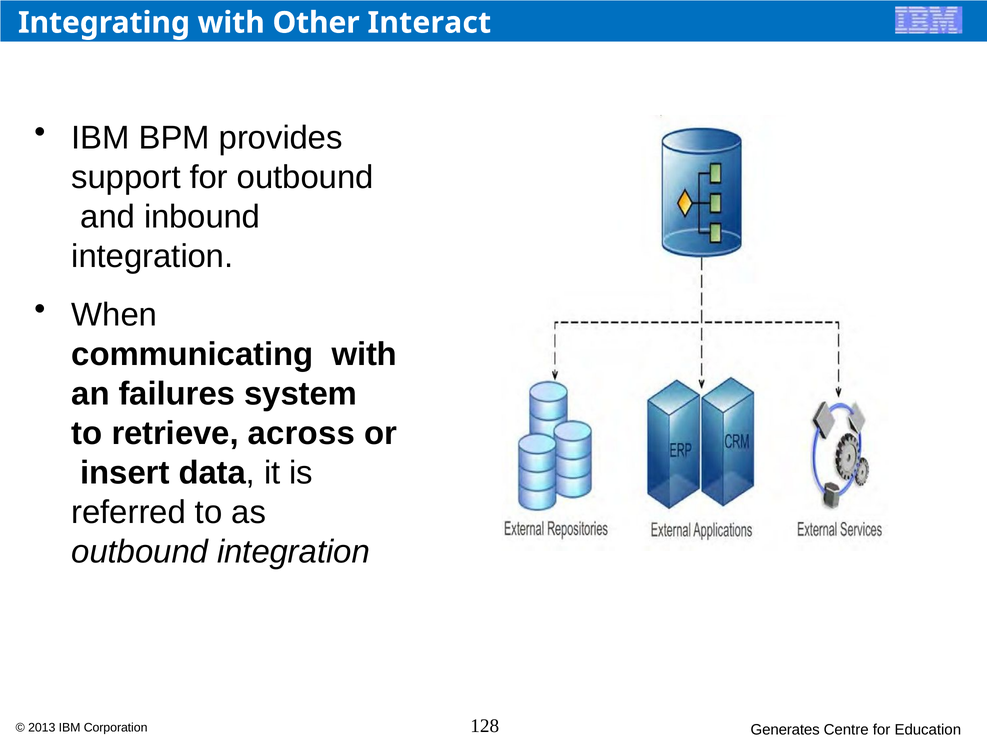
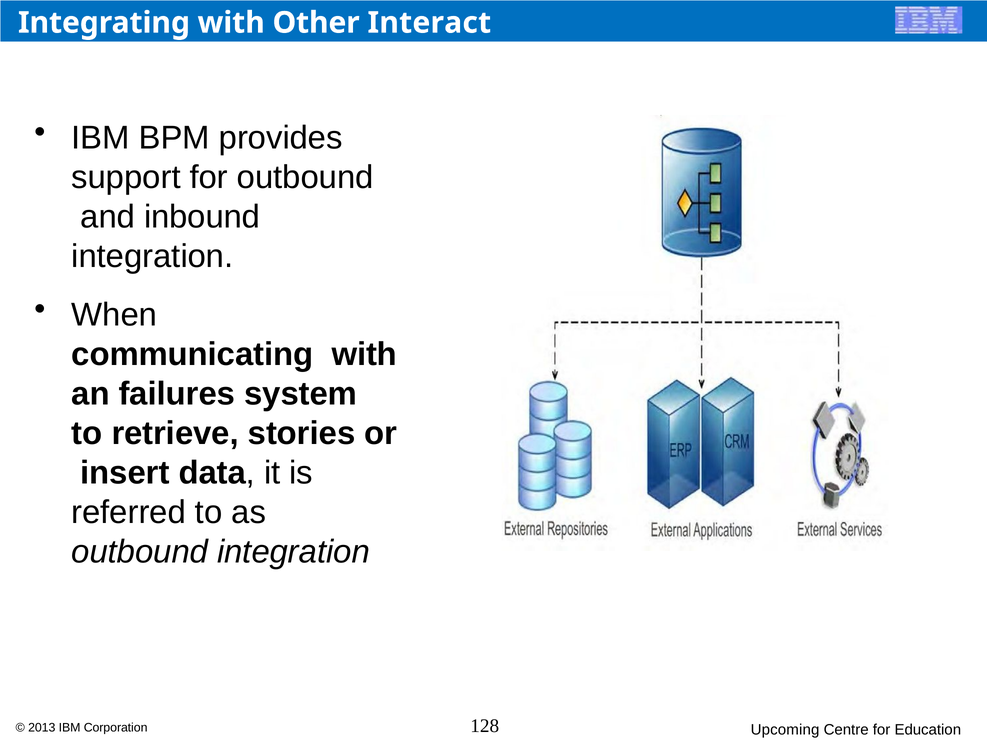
across: across -> stories
Generates: Generates -> Upcoming
